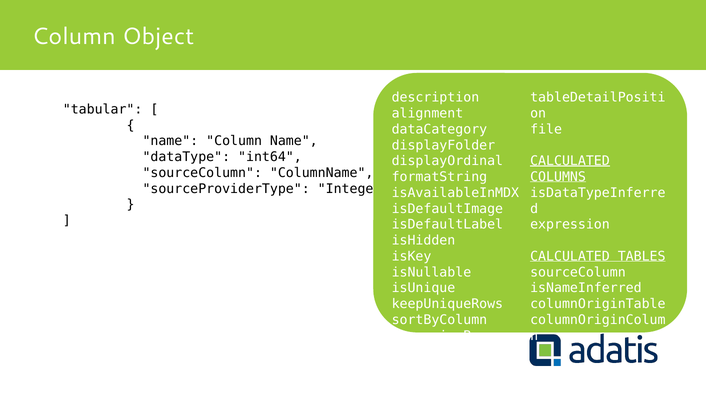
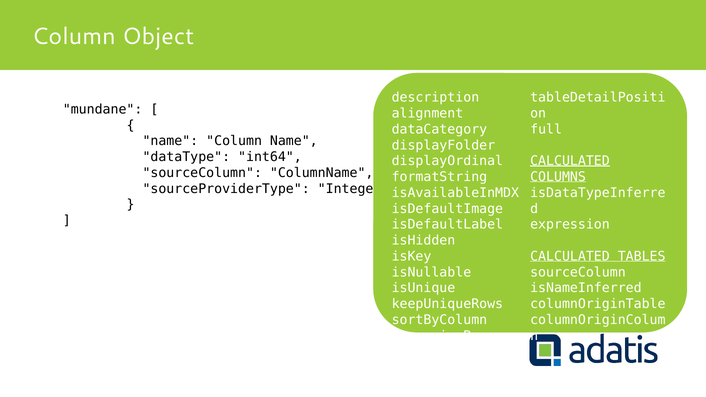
tabular: tabular -> mundane
file: file -> full
